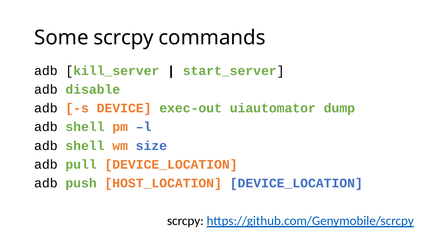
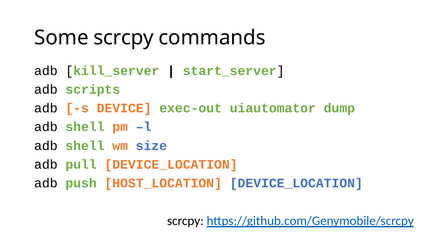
disable: disable -> scripts
